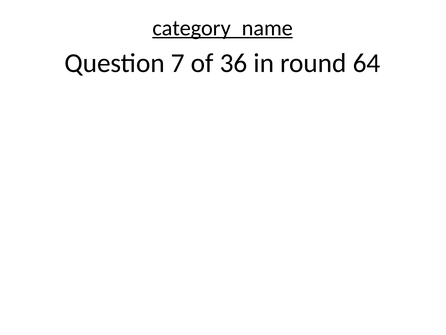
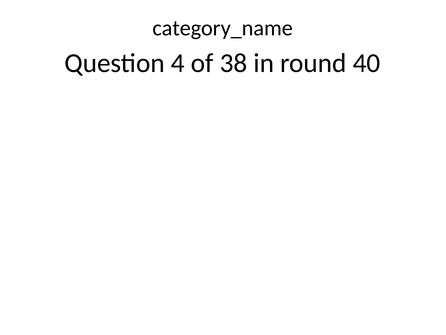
category_name underline: present -> none
7: 7 -> 4
36: 36 -> 38
64: 64 -> 40
